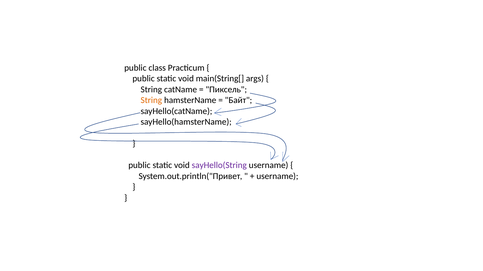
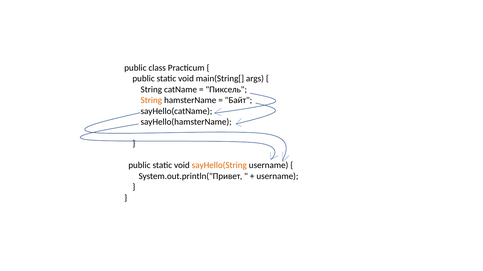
sayHello(String colour: purple -> orange
